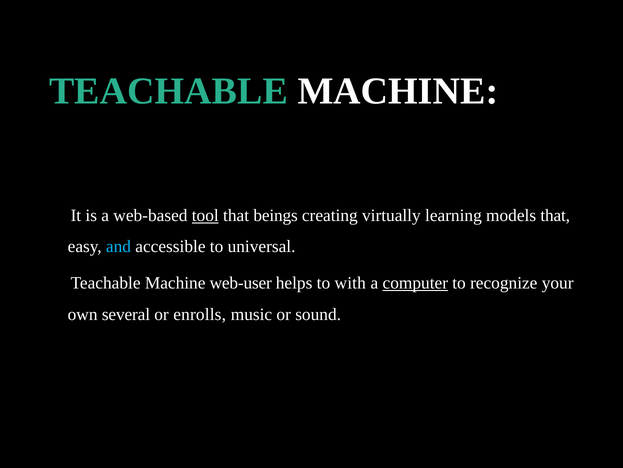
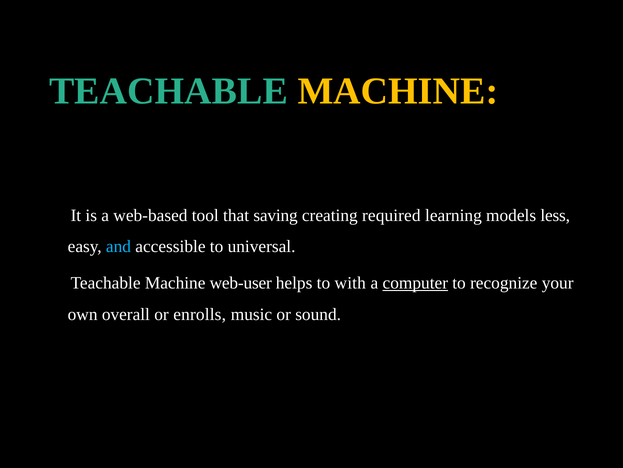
MACHINE at (398, 91) colour: white -> yellow
tool underline: present -> none
beings: beings -> saving
virtually: virtually -> required
models that: that -> less
several: several -> overall
